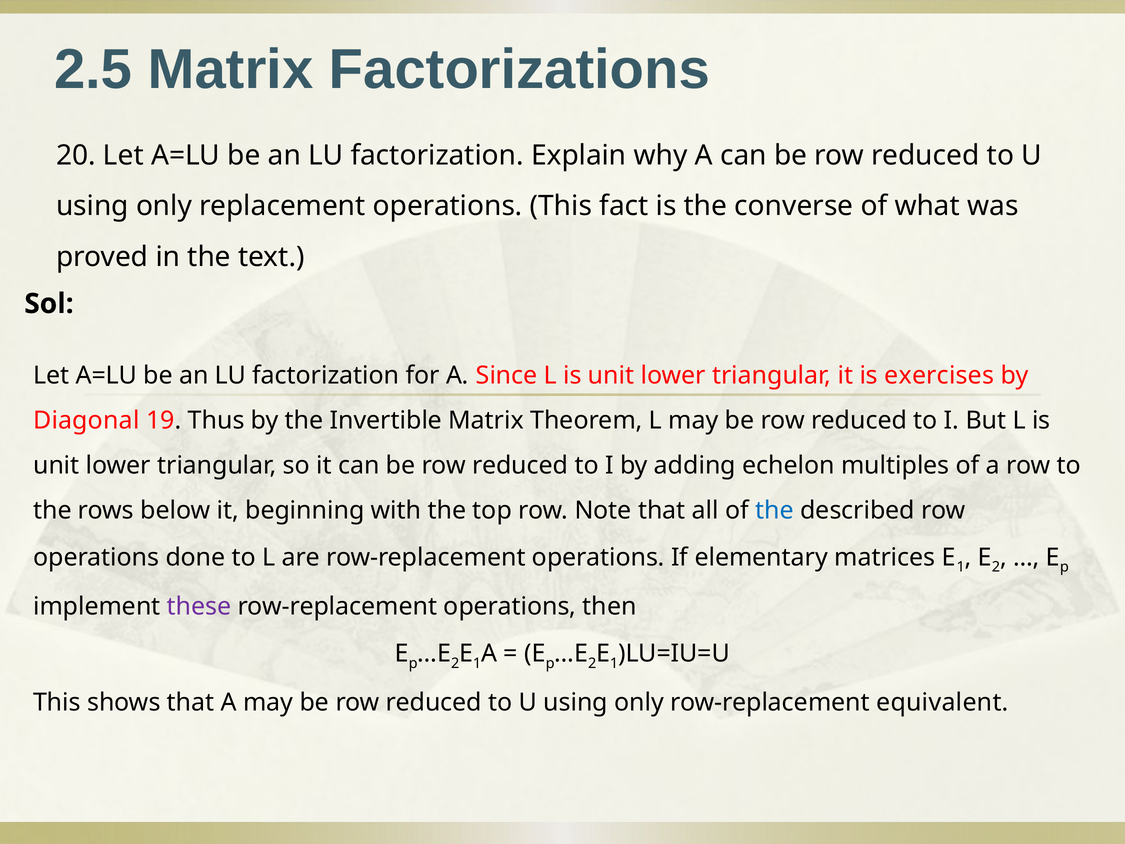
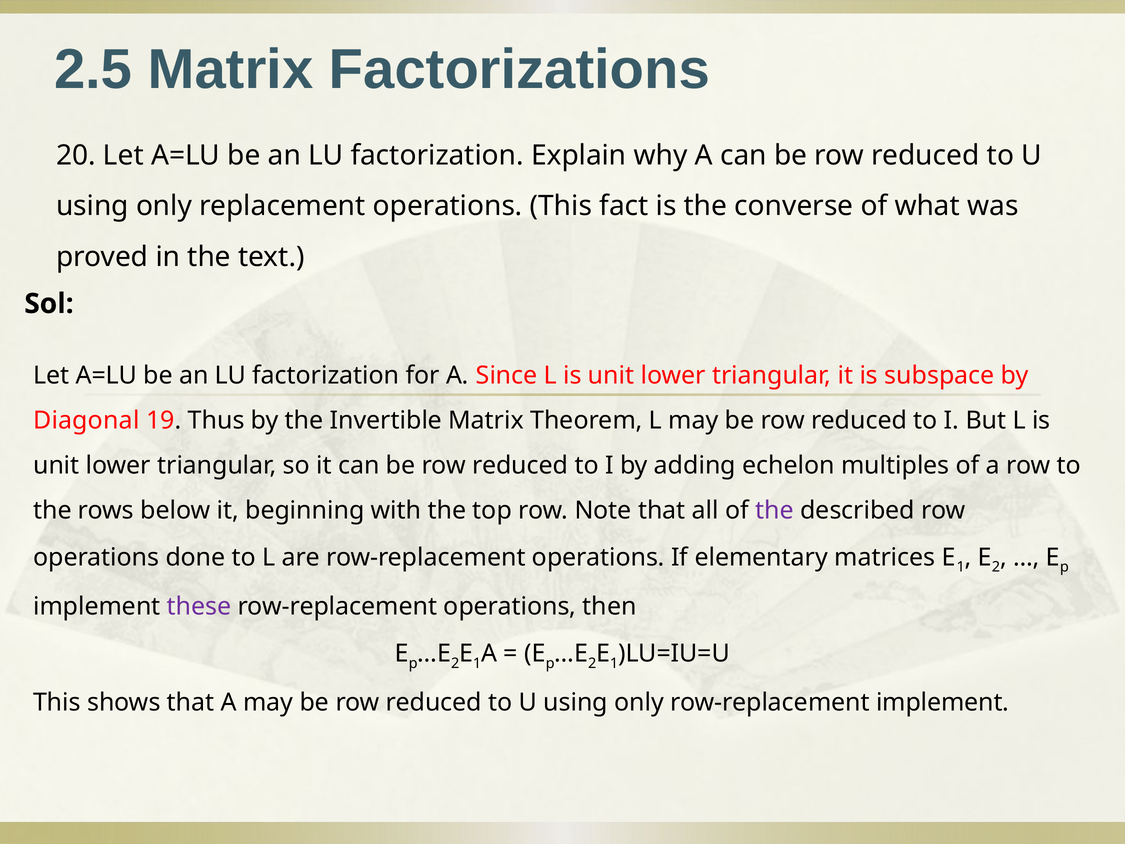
exercises: exercises -> subspace
the at (774, 510) colour: blue -> purple
row-replacement equivalent: equivalent -> implement
